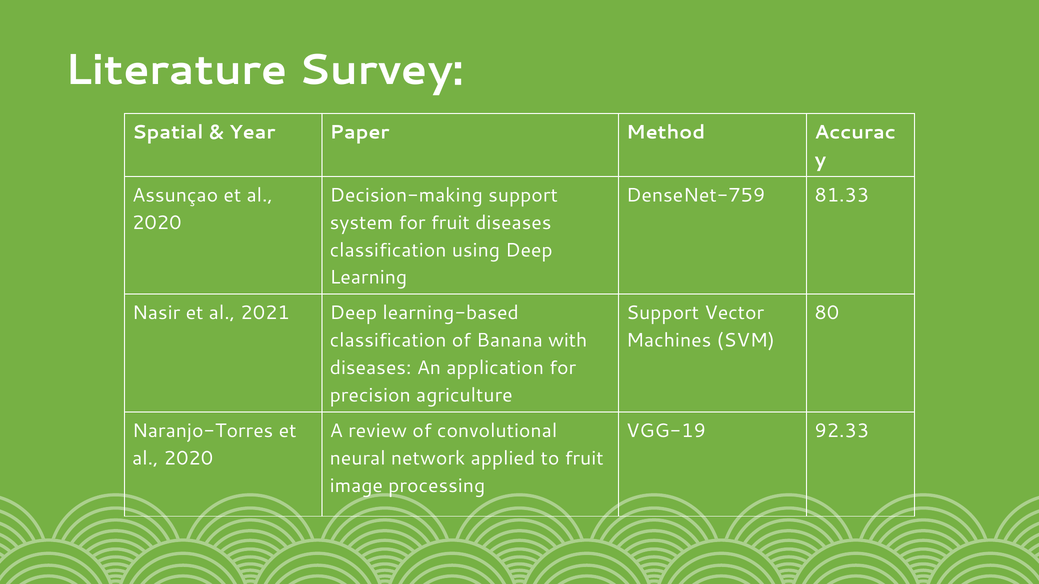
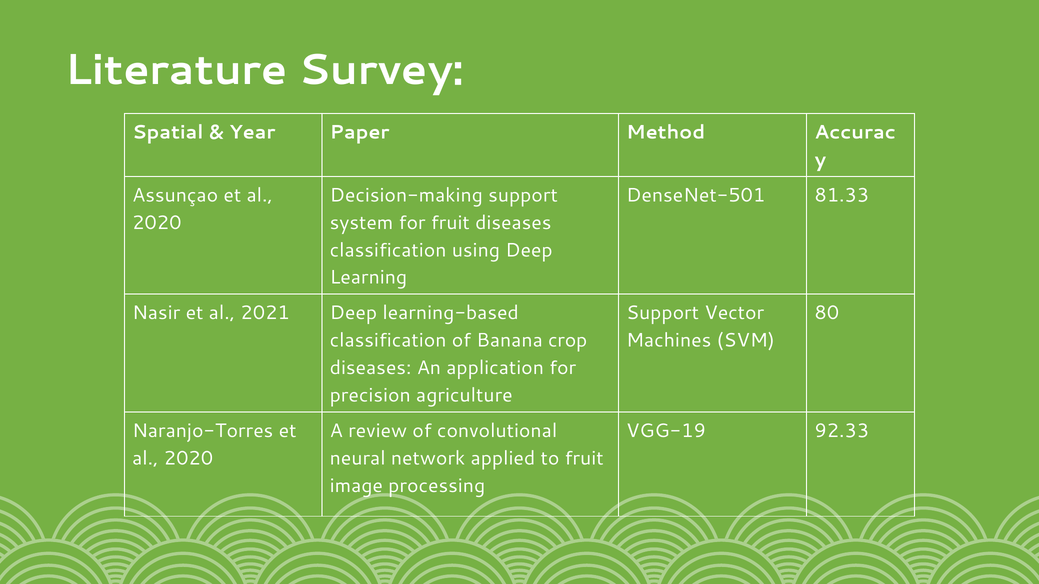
DenseNet-759: DenseNet-759 -> DenseNet-501
with: with -> crop
